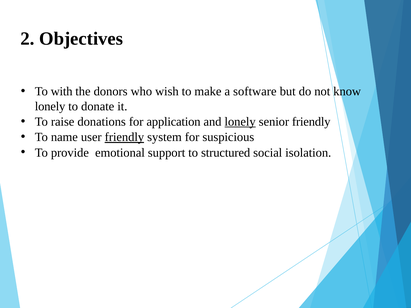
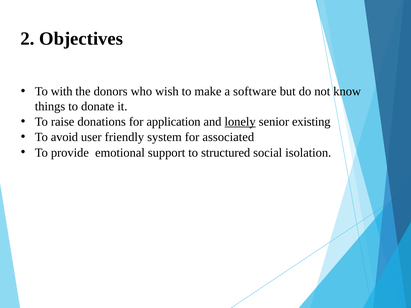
lonely at (50, 106): lonely -> things
senior friendly: friendly -> existing
name: name -> avoid
friendly at (124, 137) underline: present -> none
suspicious: suspicious -> associated
